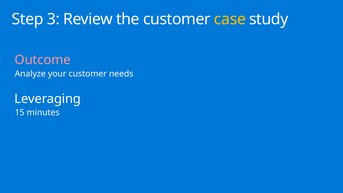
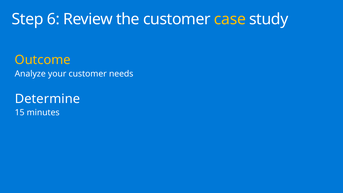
3: 3 -> 6
Outcome colour: pink -> yellow
Leveraging: Leveraging -> Determine
